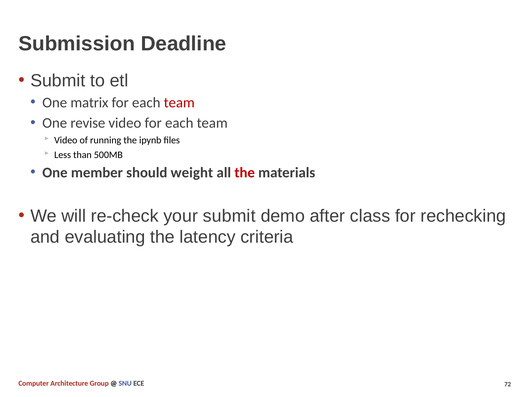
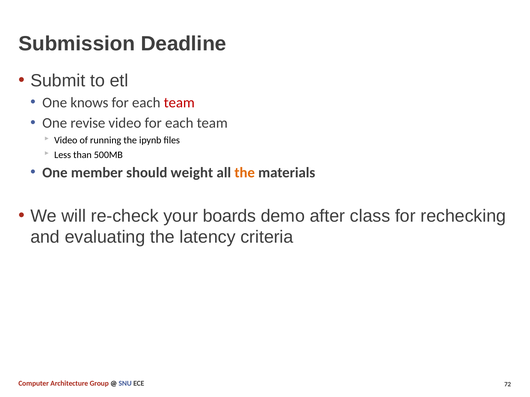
matrix: matrix -> knows
the at (245, 173) colour: red -> orange
your submit: submit -> boards
